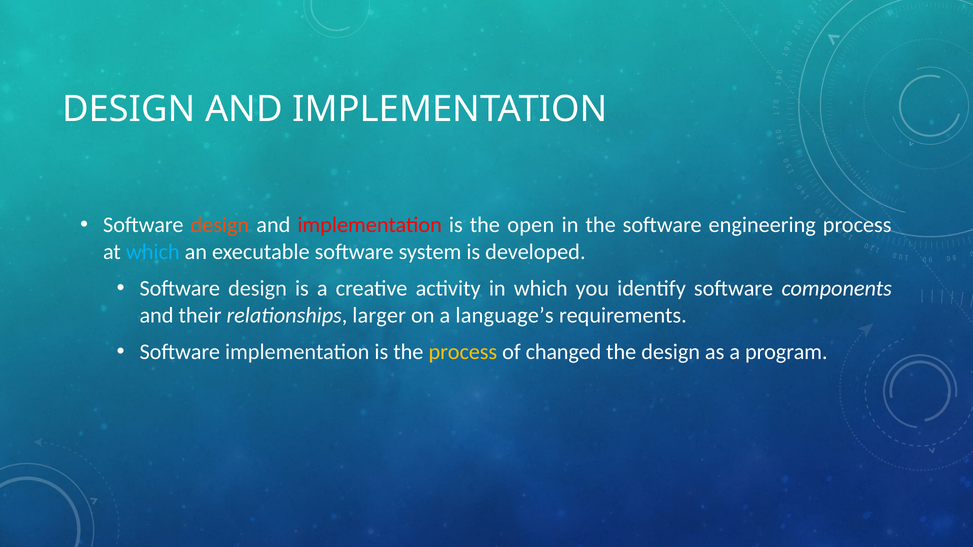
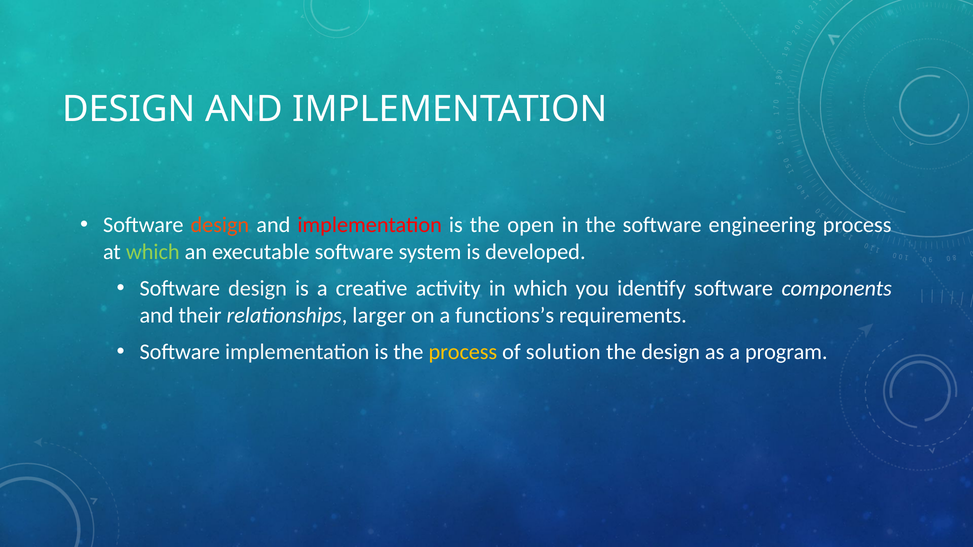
which at (153, 252) colour: light blue -> light green
language’s: language’s -> functions’s
changed: changed -> solution
